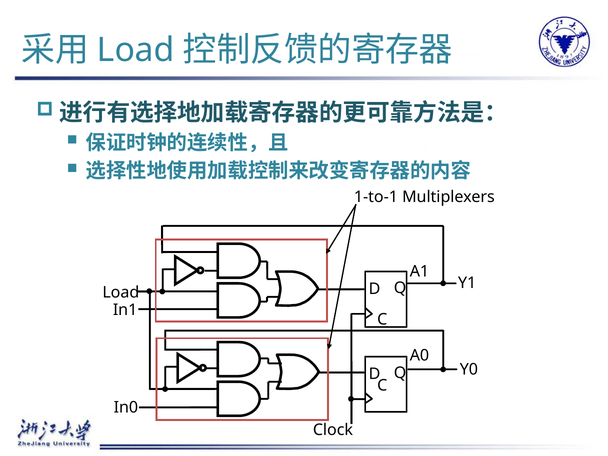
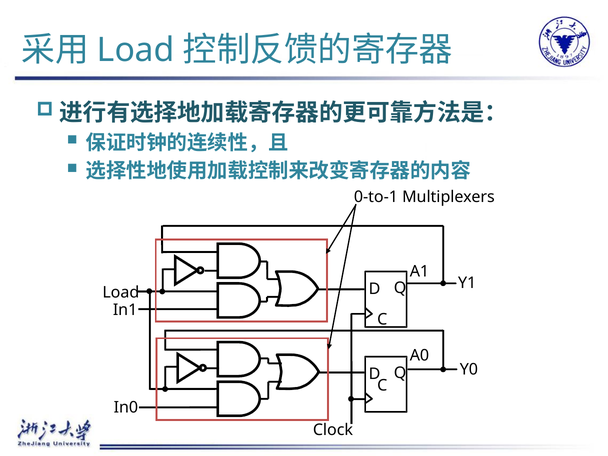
1-to-1: 1-to-1 -> 0-to-1
